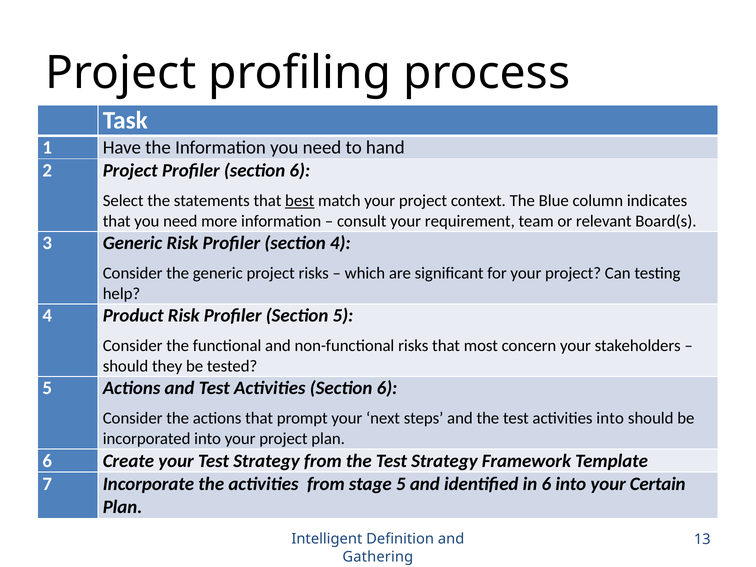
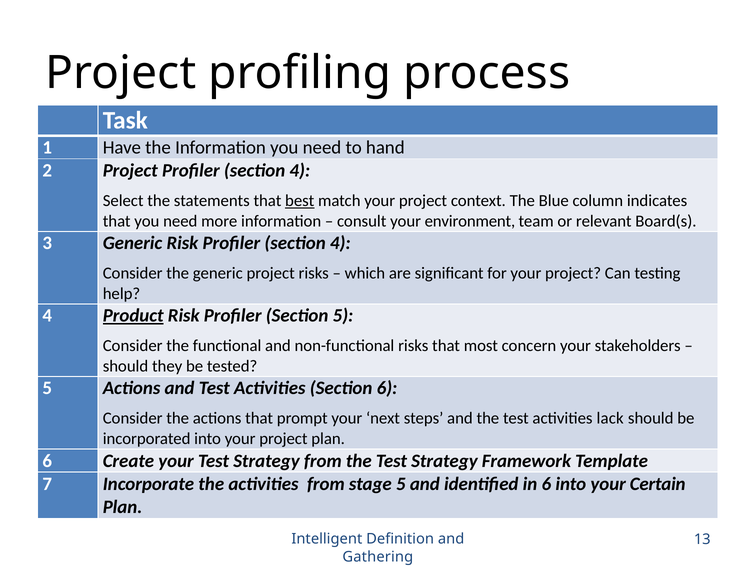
Project Profiler section 6: 6 -> 4
requirement: requirement -> environment
Product underline: none -> present
activities into: into -> lack
